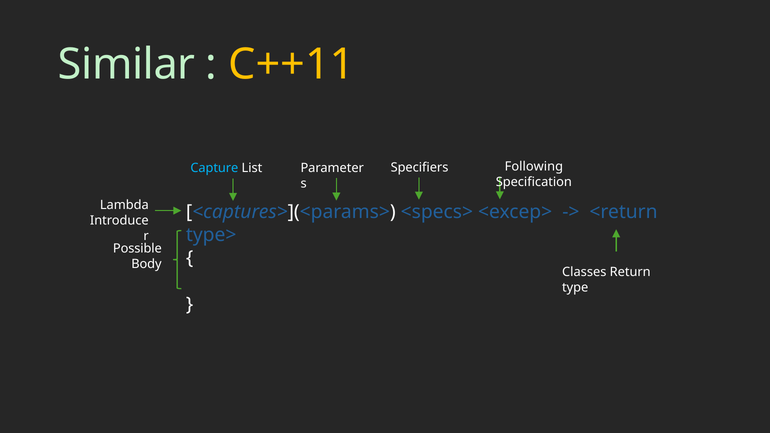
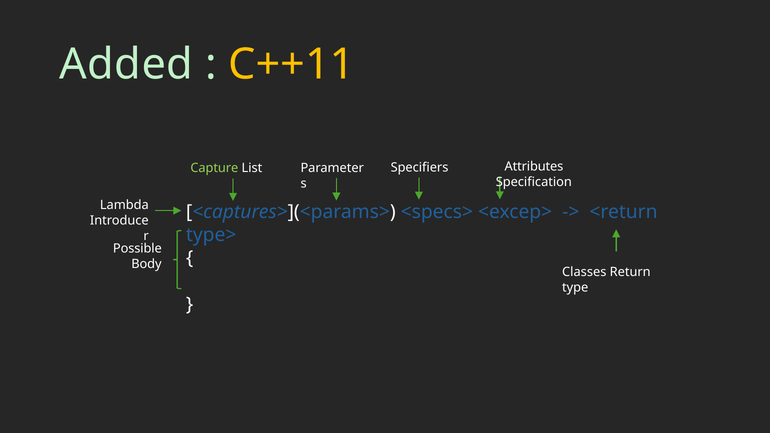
Similar: Similar -> Added
Following: Following -> Attributes
Capture colour: light blue -> light green
